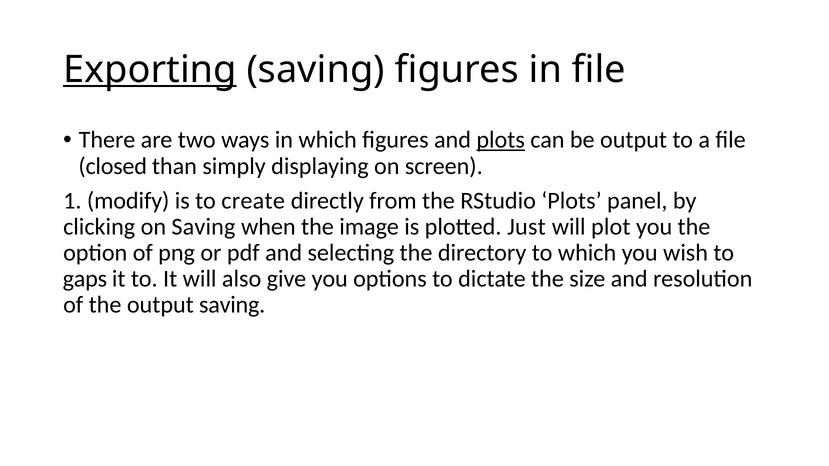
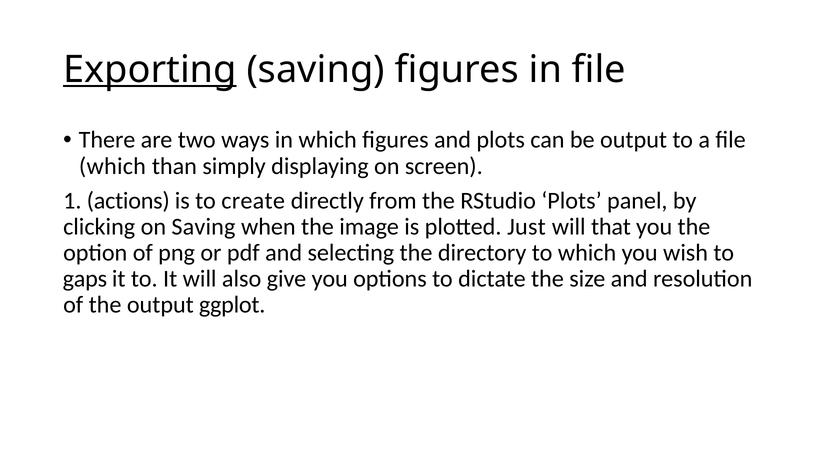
plots at (501, 140) underline: present -> none
closed at (113, 166): closed -> which
modify: modify -> actions
plot: plot -> that
output saving: saving -> ggplot
